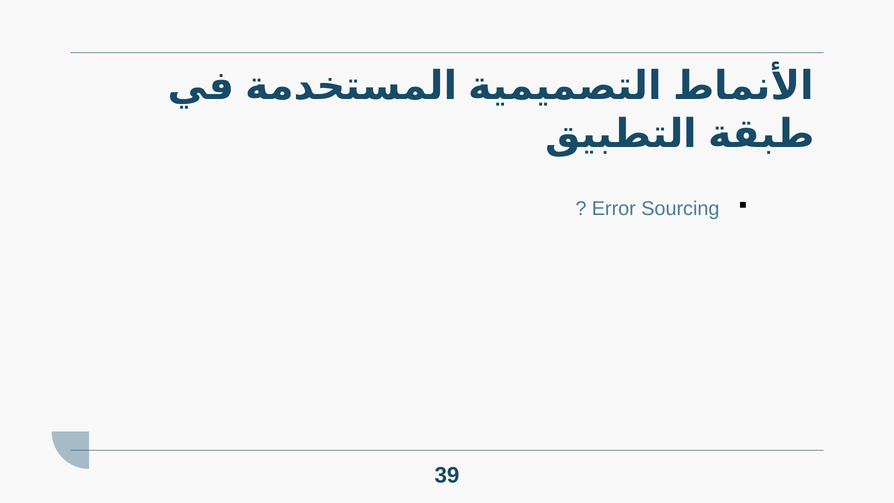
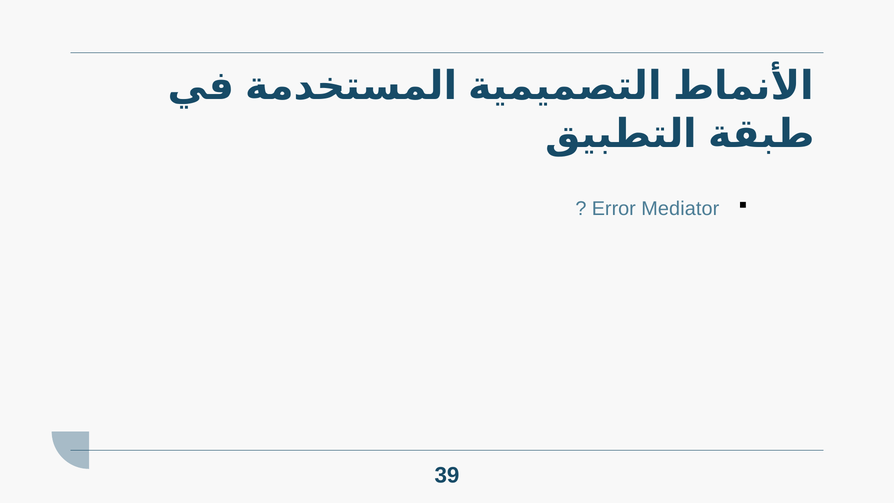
Sourcing: Sourcing -> Mediator
